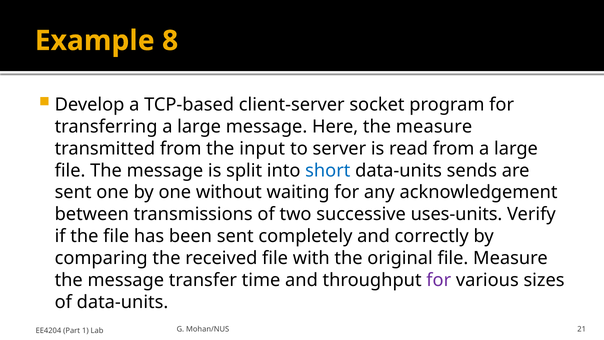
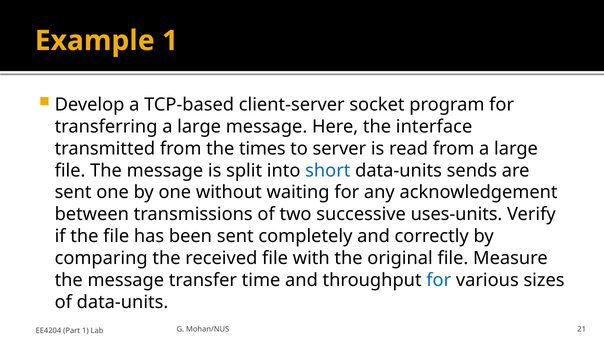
Example 8: 8 -> 1
the measure: measure -> interface
input: input -> times
for at (439, 280) colour: purple -> blue
